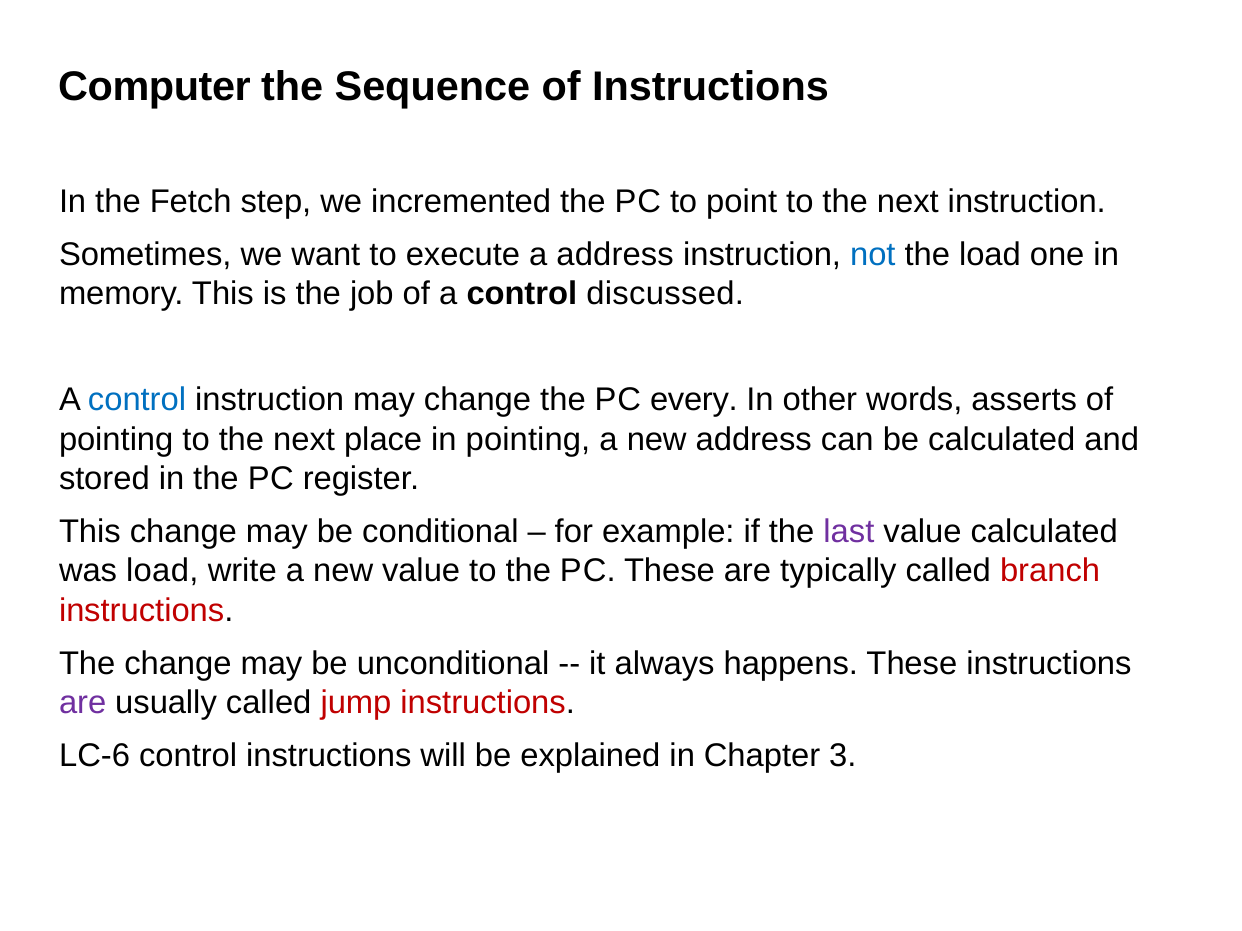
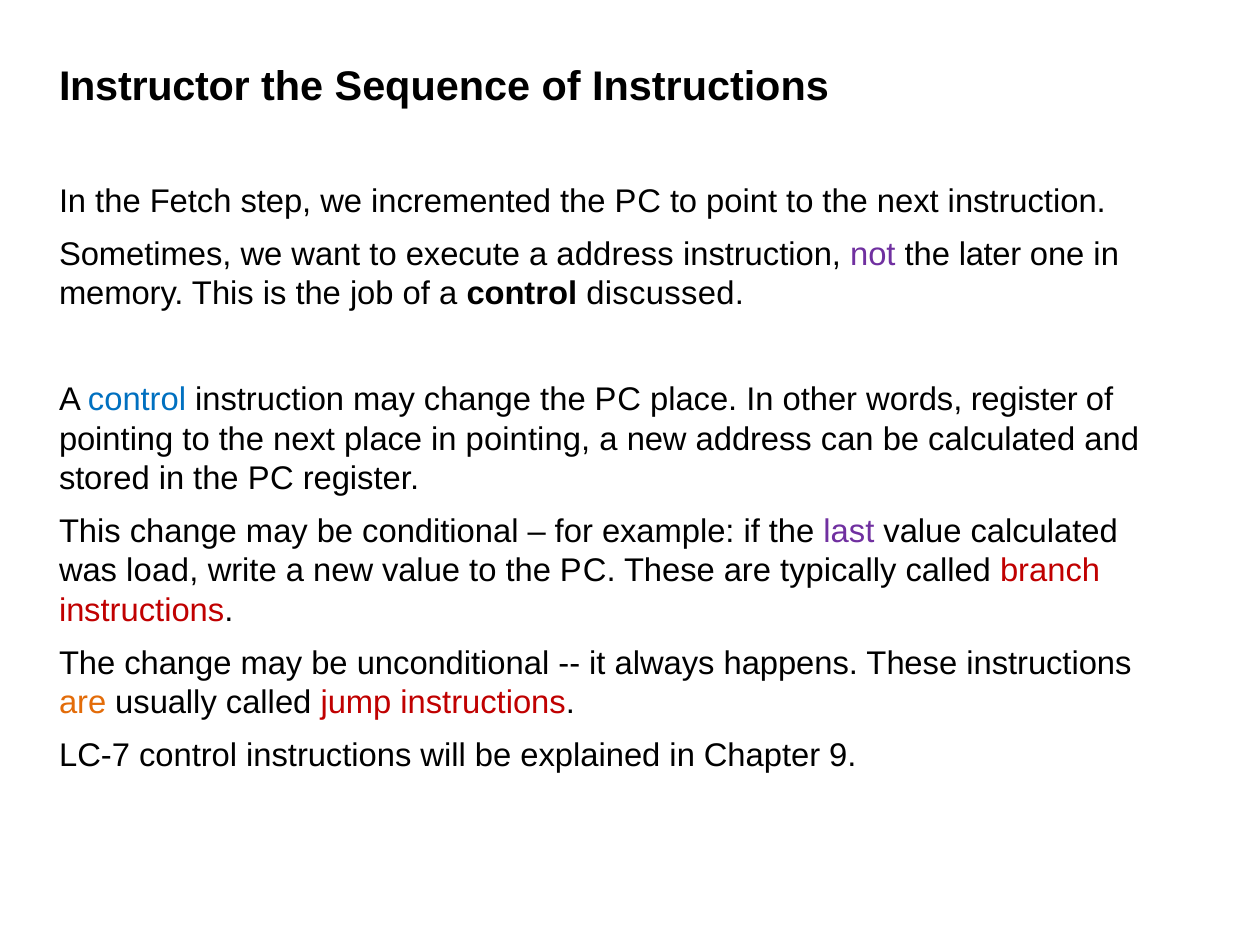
Computer: Computer -> Instructor
not colour: blue -> purple
the load: load -> later
C every: every -> place
words asserts: asserts -> register
are at (83, 703) colour: purple -> orange
C-6: C-6 -> C-7
3: 3 -> 9
